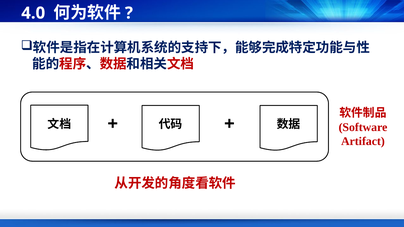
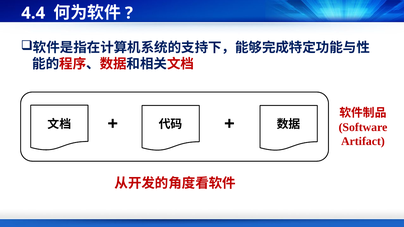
4.0: 4.0 -> 4.4
